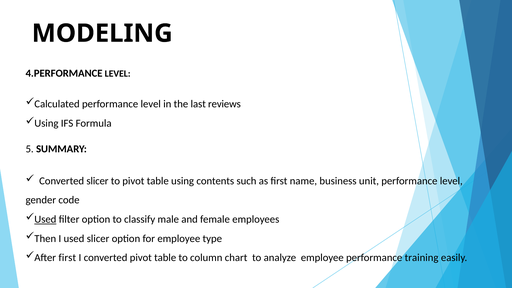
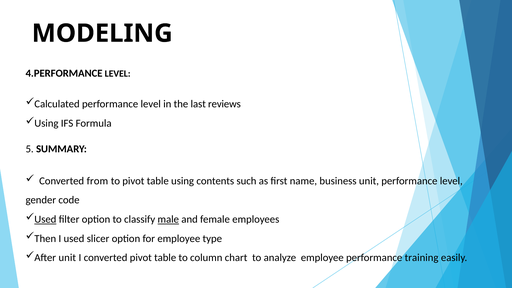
Converted slicer: slicer -> from
male underline: none -> present
After first: first -> unit
